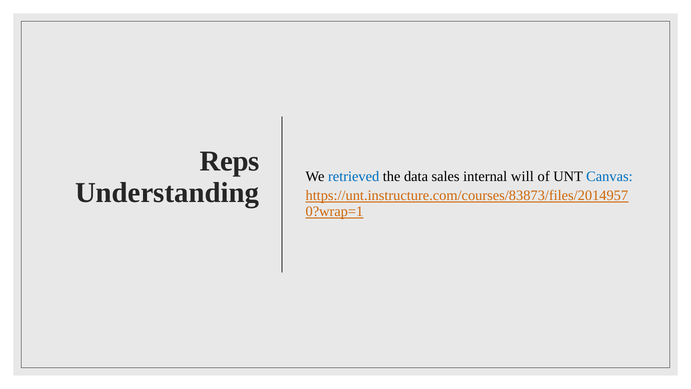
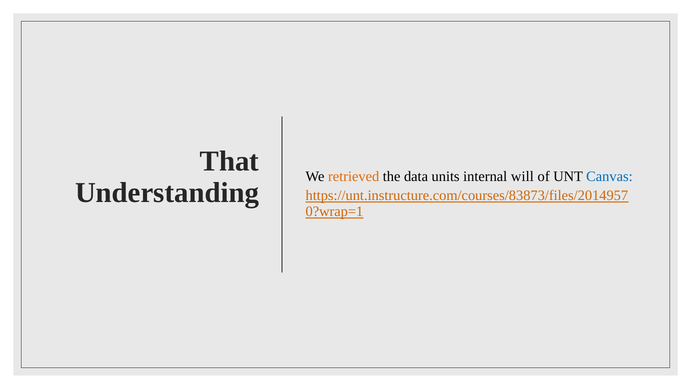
Reps: Reps -> That
retrieved colour: blue -> orange
sales: sales -> units
